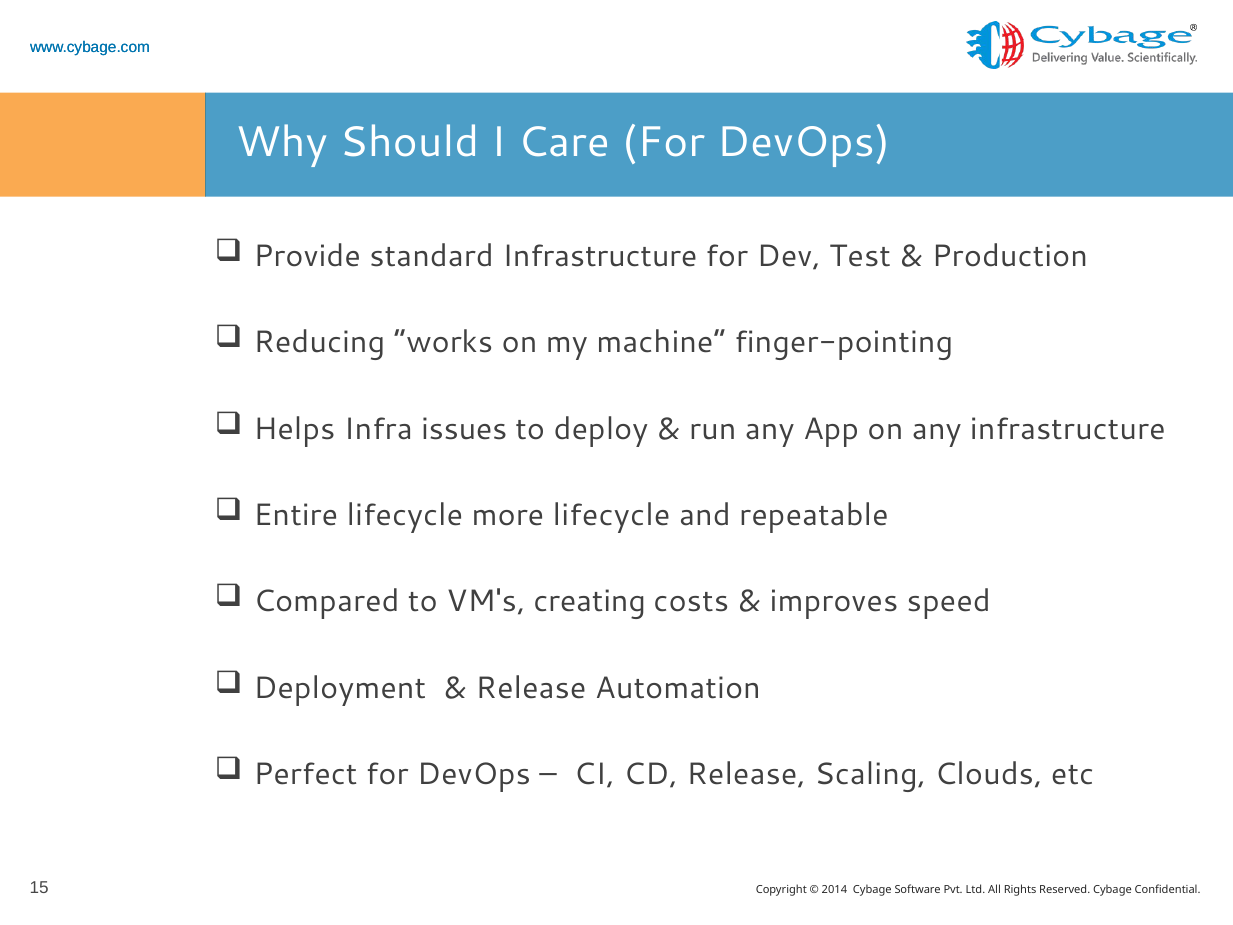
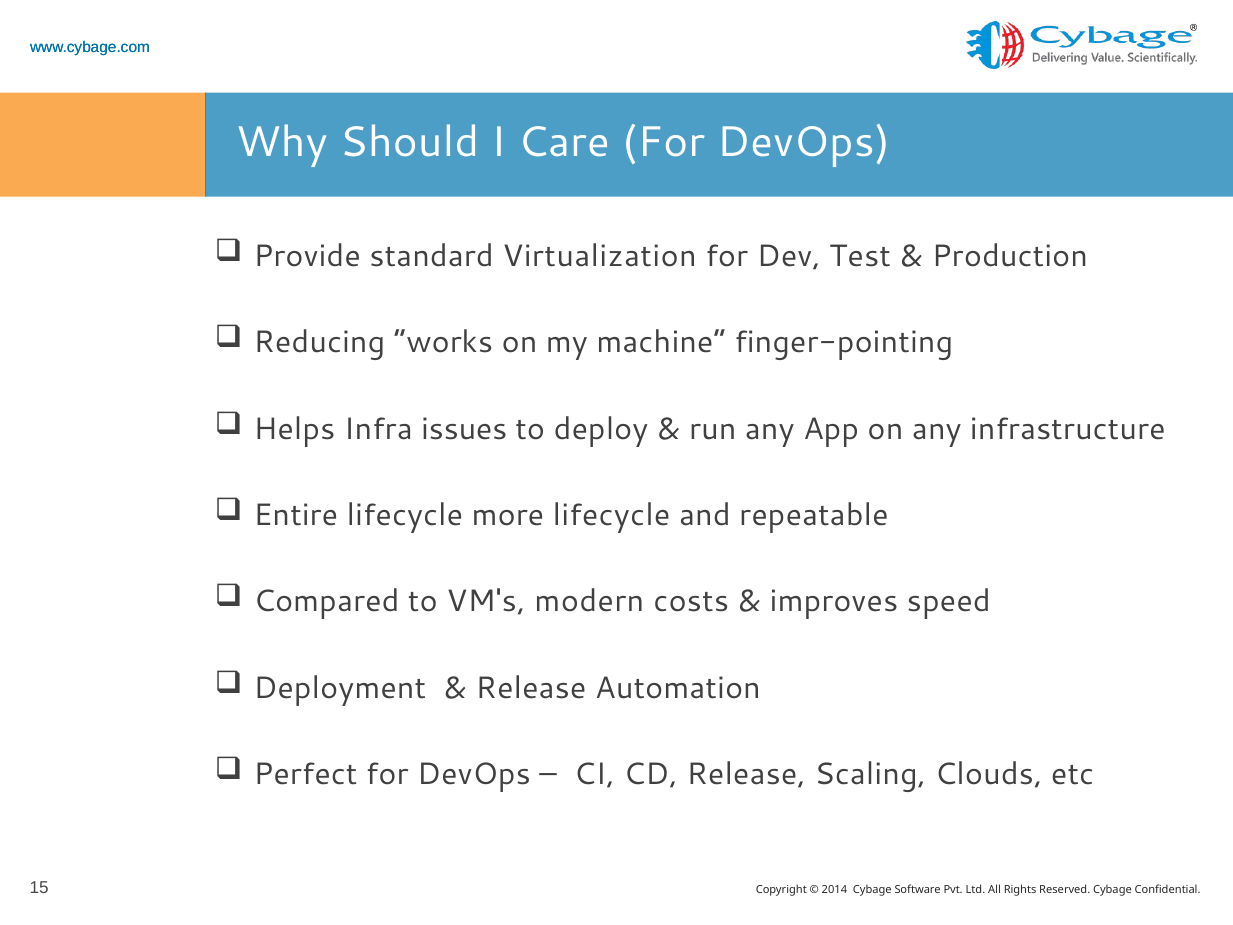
standard Infrastructure: Infrastructure -> Virtualization
creating: creating -> modern
